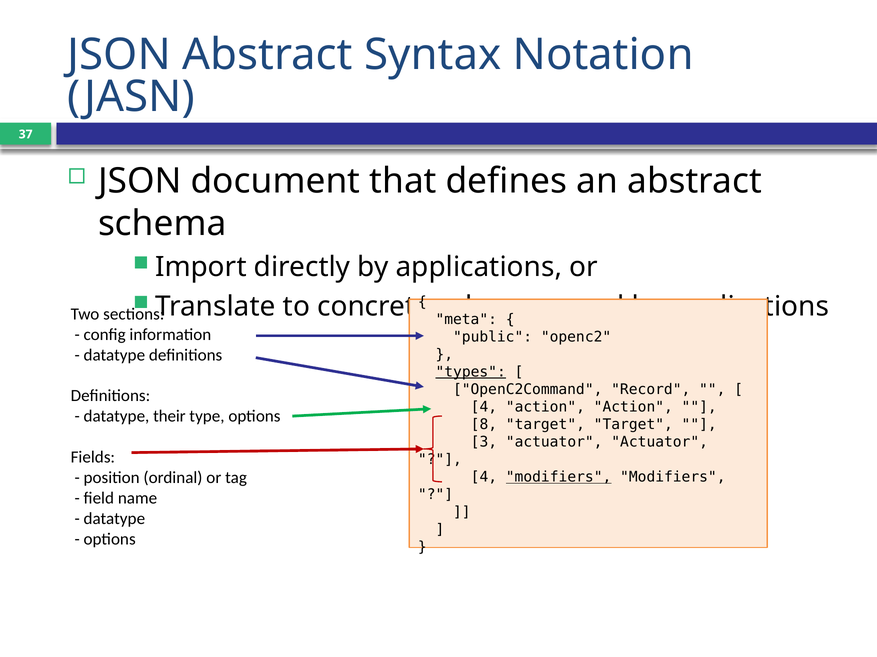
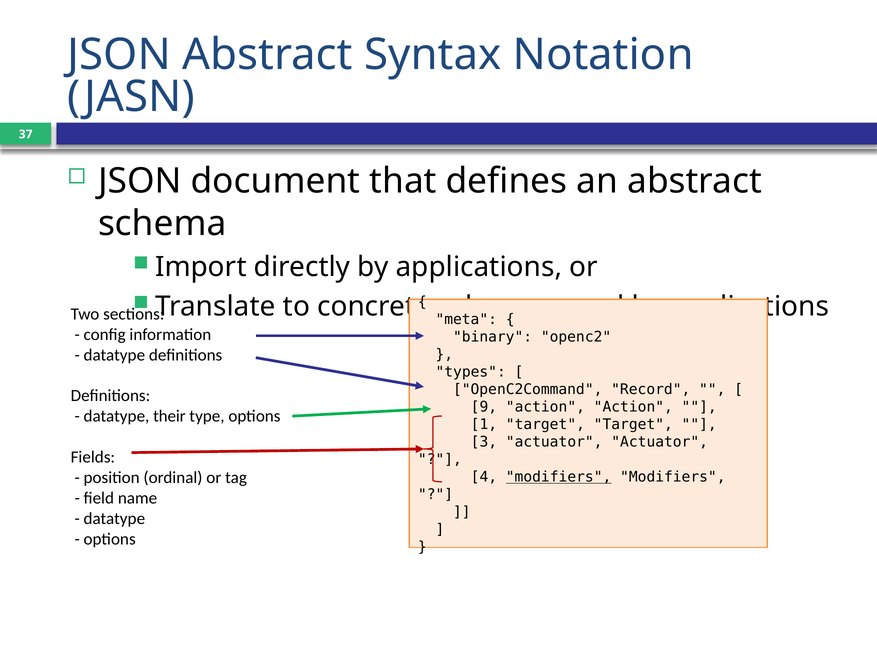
public: public -> binary
types underline: present -> none
4 at (484, 407): 4 -> 9
8: 8 -> 1
